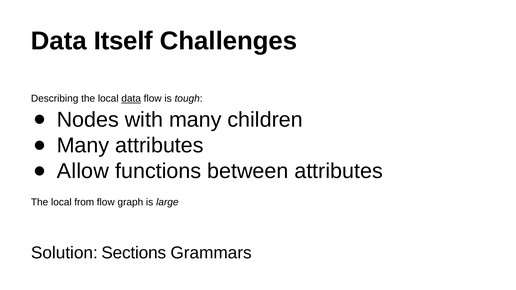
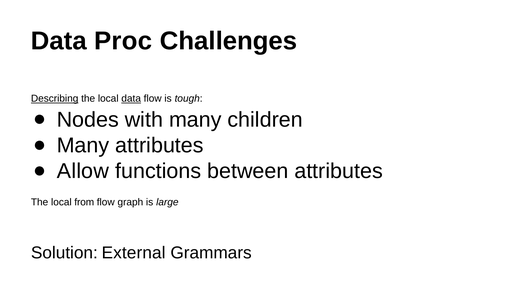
Itself: Itself -> Proc
Describing underline: none -> present
Sections: Sections -> External
